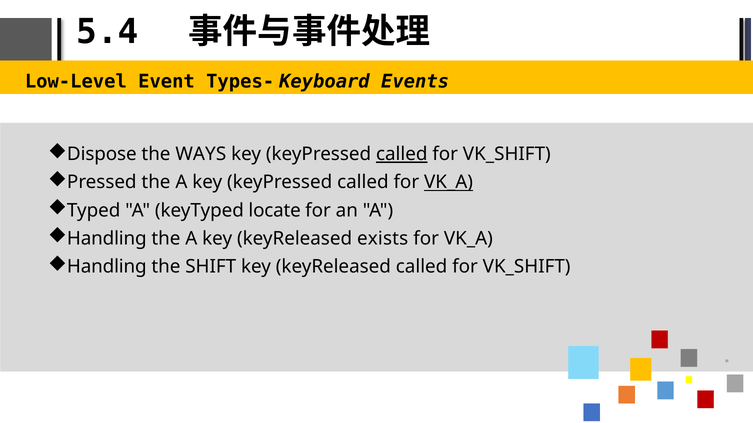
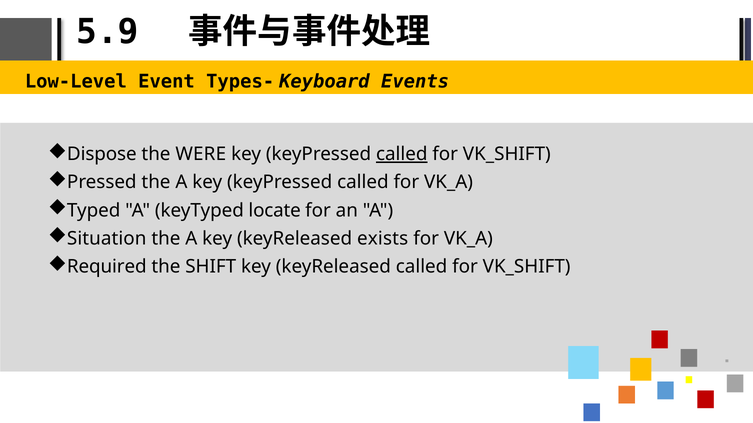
5.4: 5.4 -> 5.9
WAYS: WAYS -> WERE
VK_A at (449, 182) underline: present -> none
Handling at (107, 239): Handling -> Situation
Handling at (107, 267): Handling -> Required
